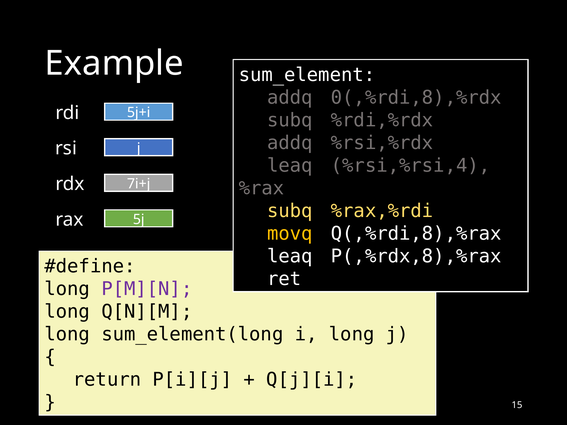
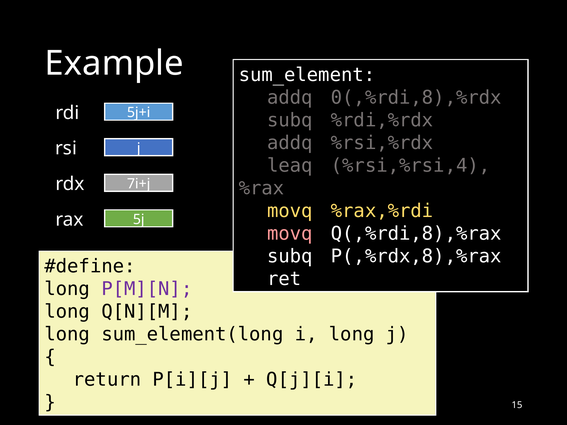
subq at (290, 211): subq -> movq
movq at (290, 234) colour: yellow -> pink
leaq at (290, 256): leaq -> subq
